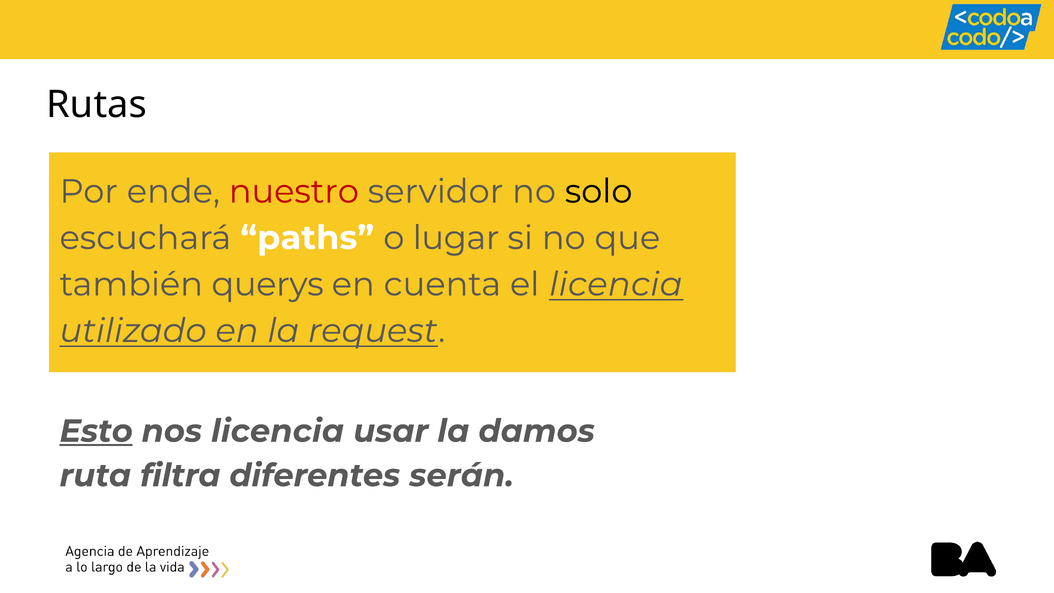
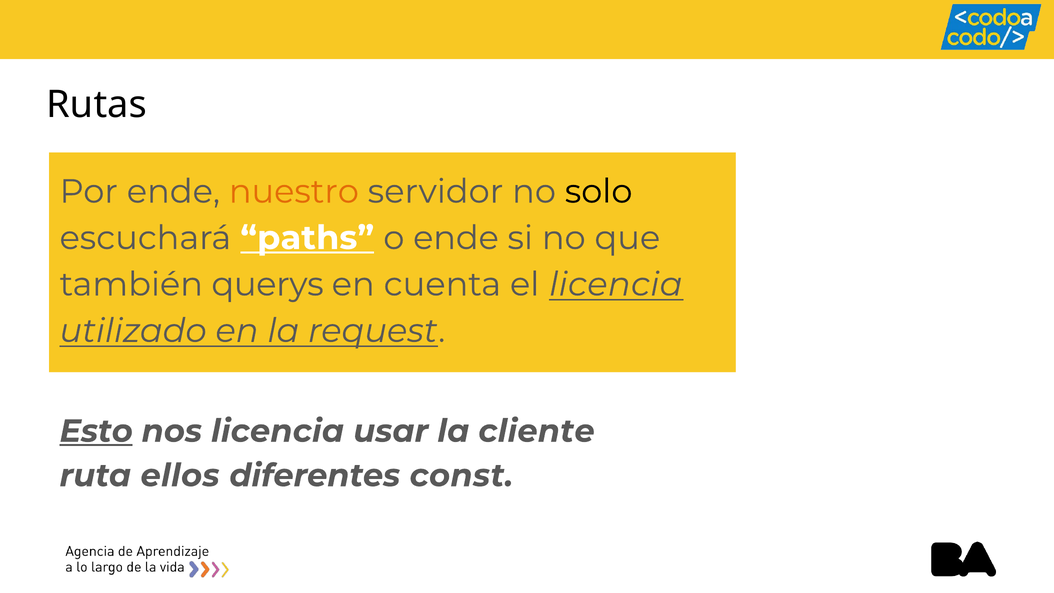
nuestro colour: red -> orange
paths underline: none -> present
o lugar: lugar -> ende
damos: damos -> cliente
filtra: filtra -> ellos
serán: serán -> const
